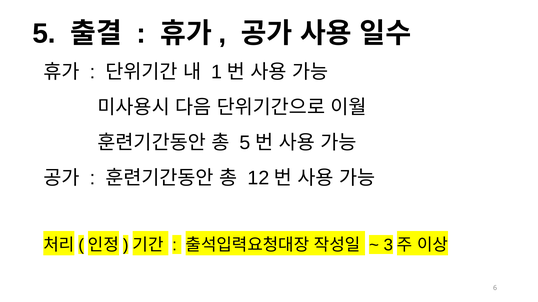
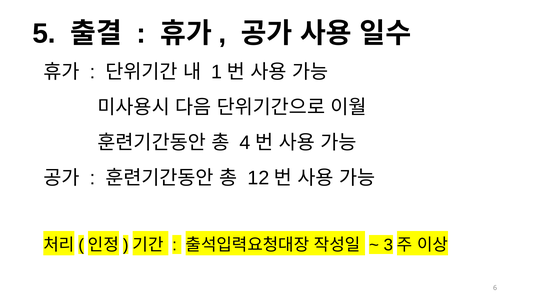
5 at (245, 143): 5 -> 4
